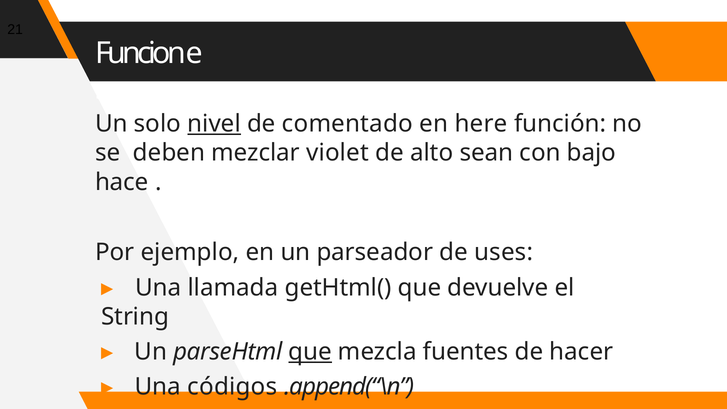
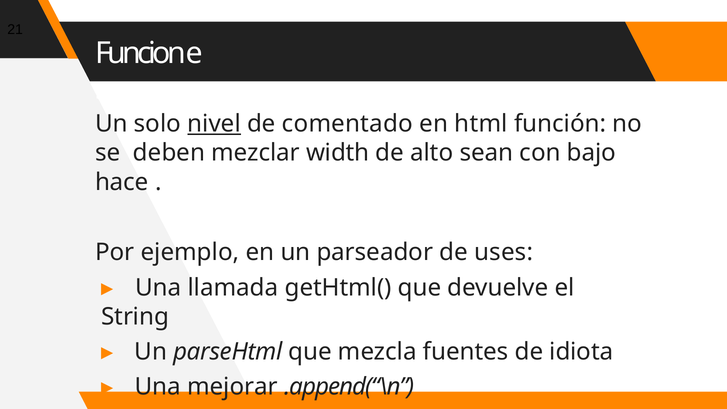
here: here -> html
violet: violet -> width
que at (310, 352) underline: present -> none
hacer: hacer -> idiota
códigos: códigos -> mejorar
